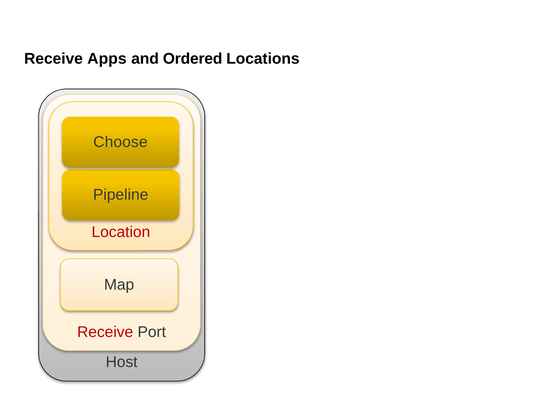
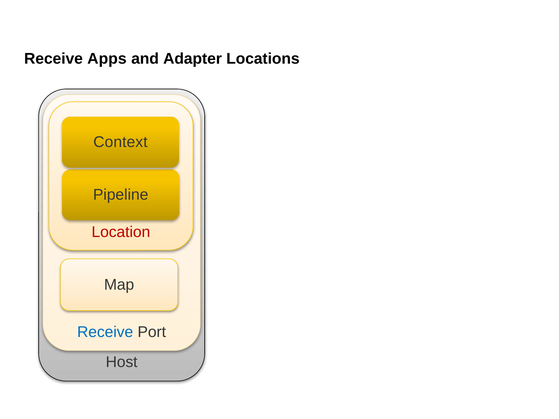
Ordered: Ordered -> Adapter
Choose: Choose -> Context
Receive at (105, 332) colour: red -> blue
